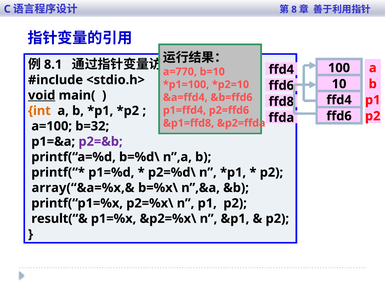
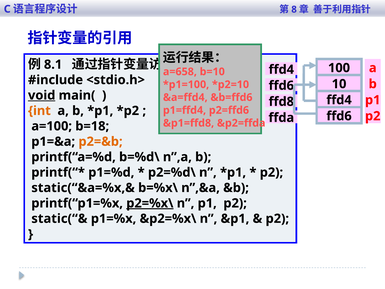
a=770: a=770 -> a=658
b=32: b=32 -> b=18
p2=&b colour: purple -> orange
array(“&a=%x,&: array(“&a=%x,& -> static(“&a=%x,&
p2=%x\ underline: none -> present
result(“&: result(“& -> static(“&
